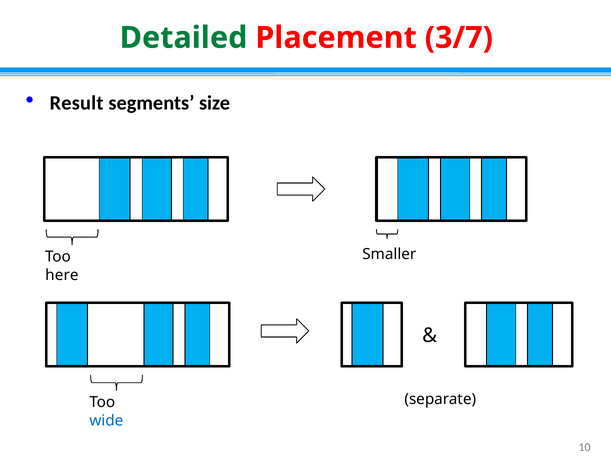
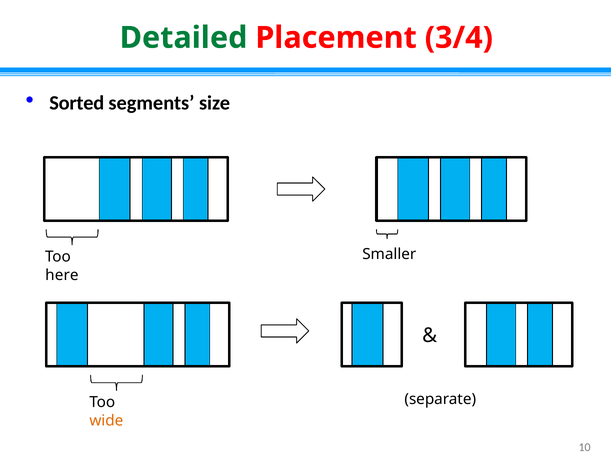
3/7: 3/7 -> 3/4
Result: Result -> Sorted
wide colour: blue -> orange
